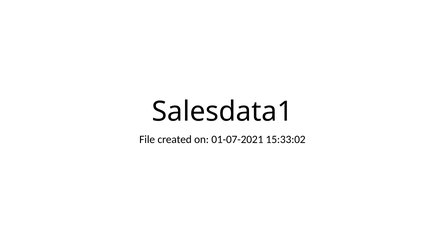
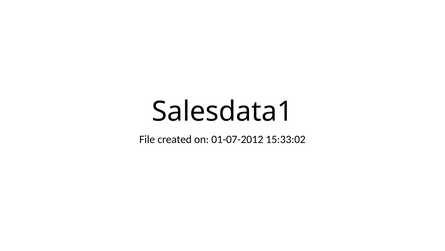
01-07-2021: 01-07-2021 -> 01-07-2012
